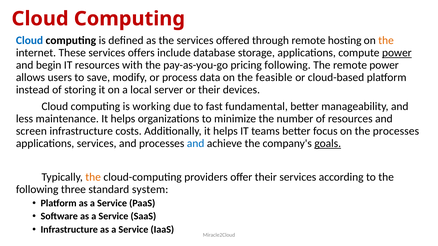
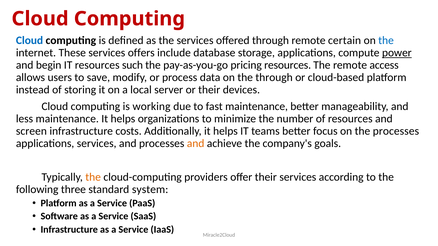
hosting: hosting -> certain
the at (386, 41) colour: orange -> blue
with: with -> such
pricing following: following -> resources
remote power: power -> access
the feasible: feasible -> through
fast fundamental: fundamental -> maintenance
and at (196, 144) colour: blue -> orange
goals underline: present -> none
